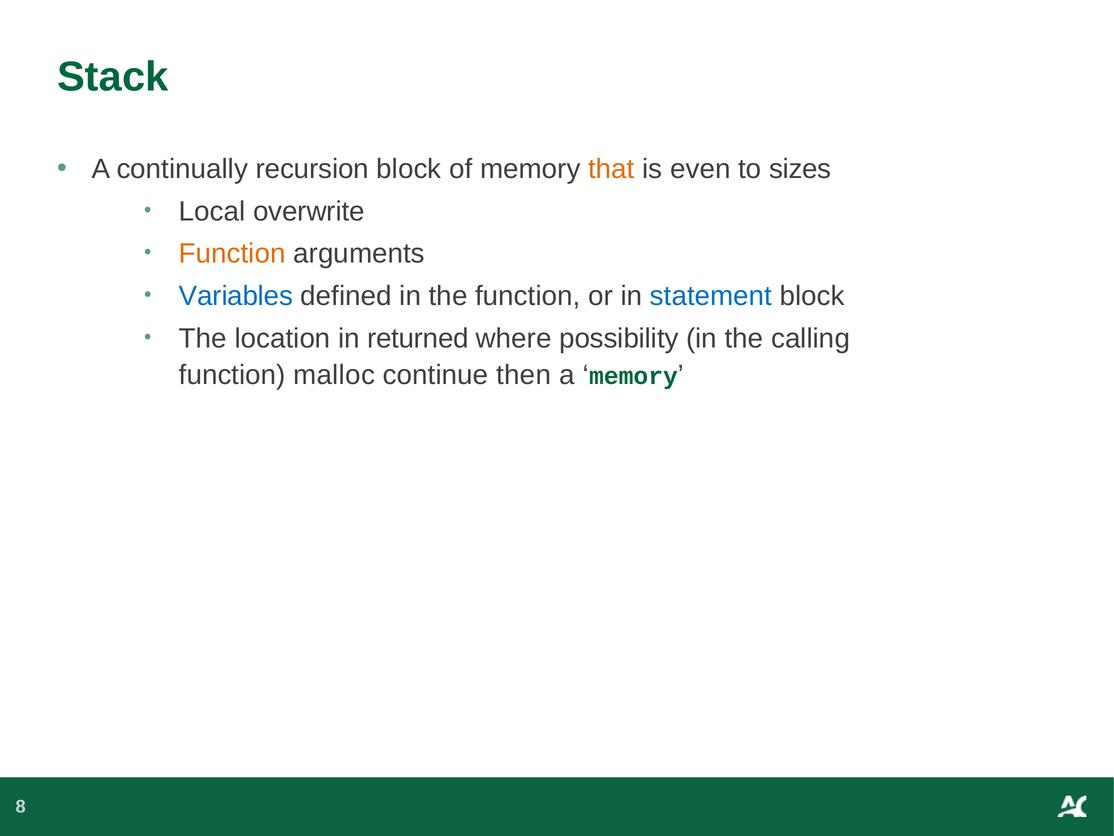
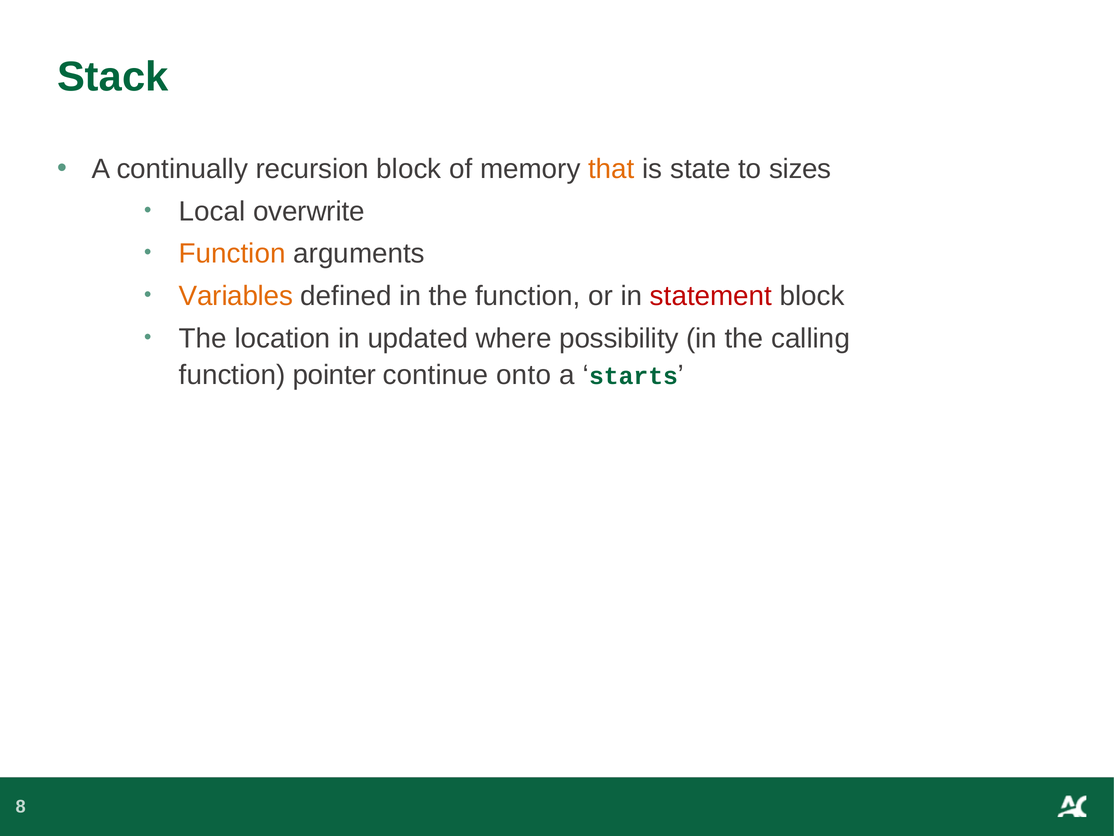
even: even -> state
Variables colour: blue -> orange
statement colour: blue -> red
returned: returned -> updated
malloc: malloc -> pointer
then: then -> onto
memory at (633, 376): memory -> starts
